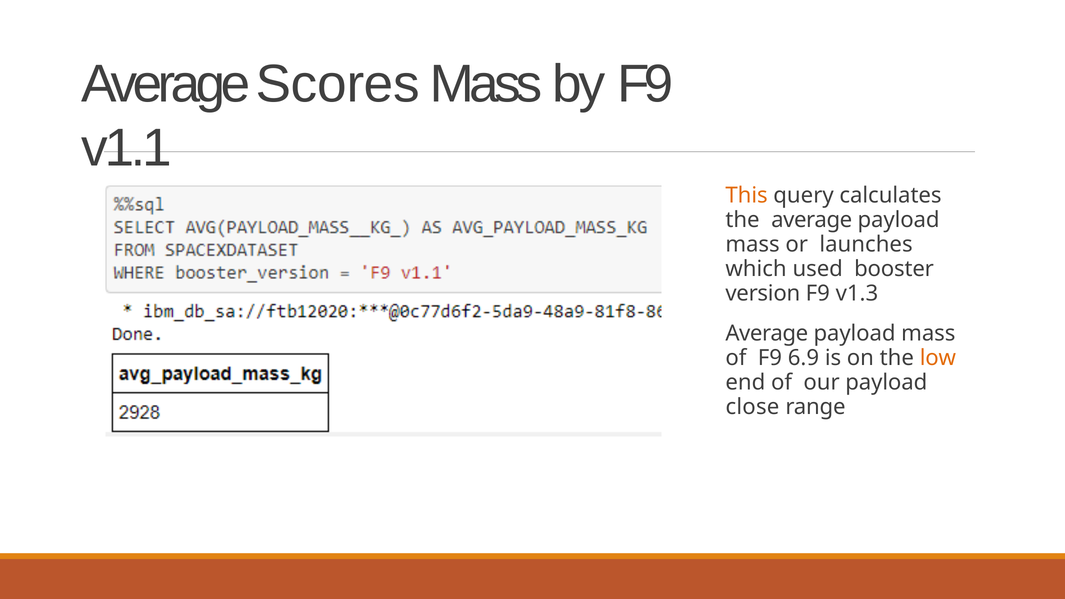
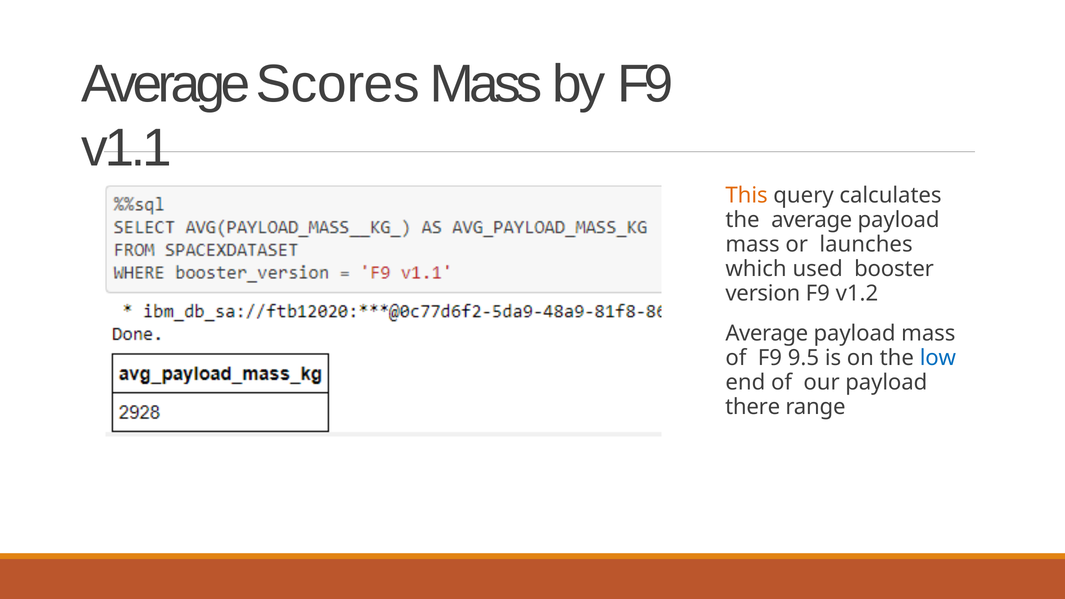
v1.3: v1.3 -> v1.2
6.9: 6.9 -> 9.5
low colour: orange -> blue
close: close -> there
